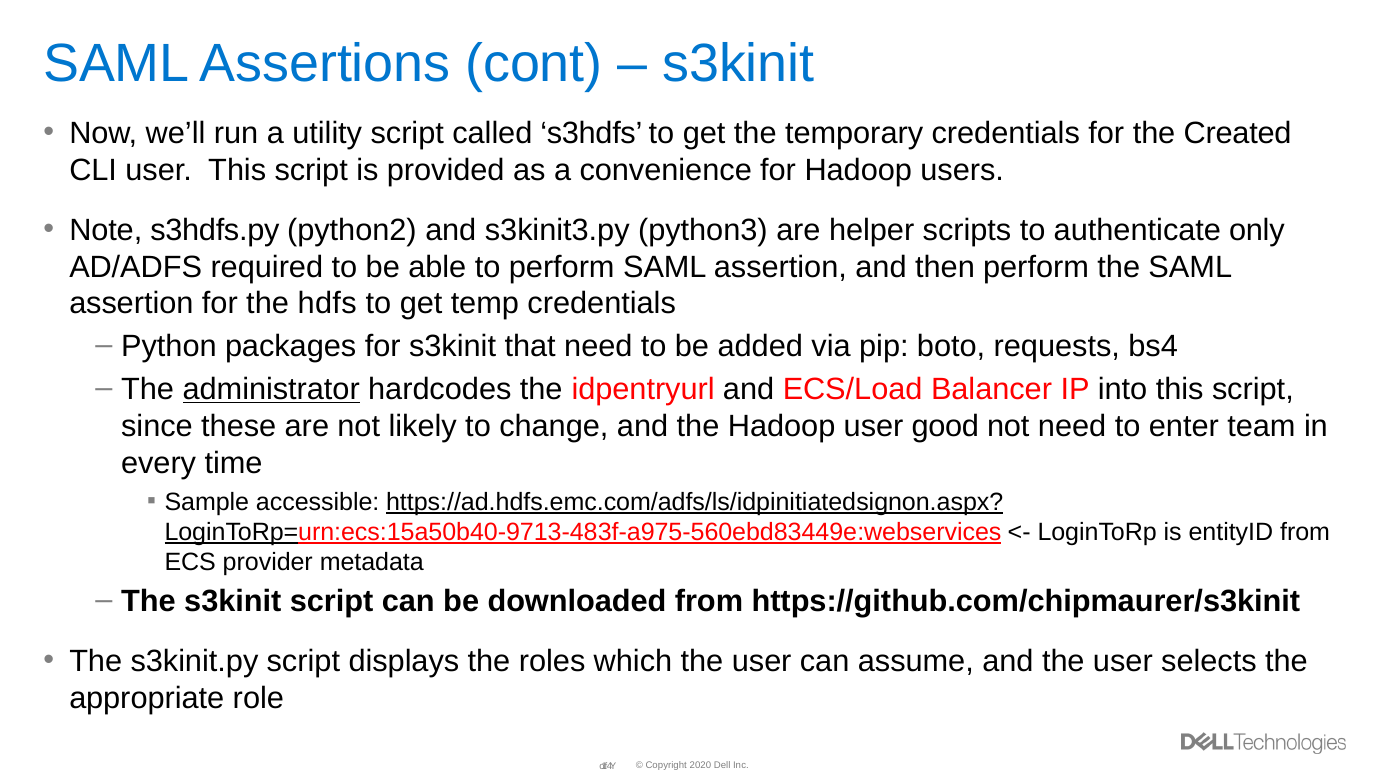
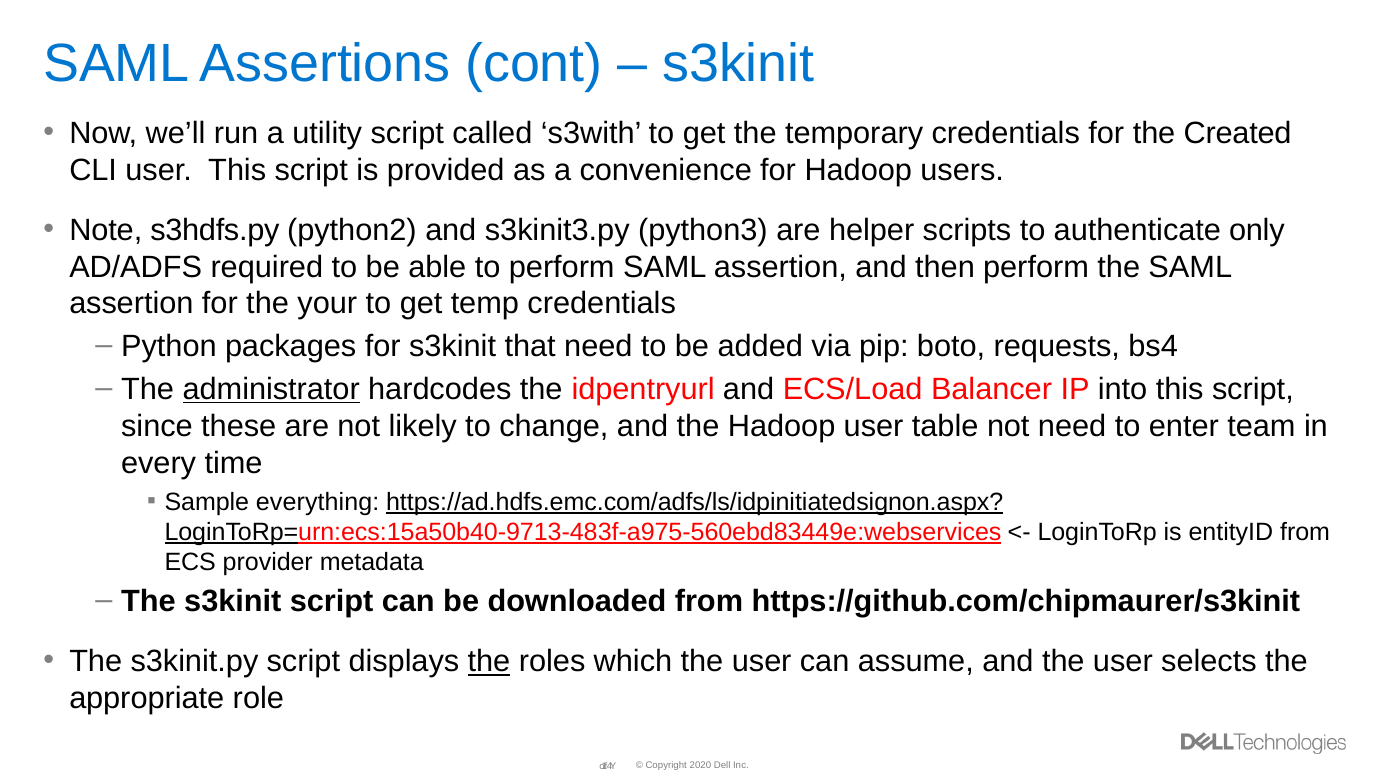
s3hdfs: s3hdfs -> s3with
hdfs: hdfs -> your
good: good -> table
accessible: accessible -> everything
the at (489, 662) underline: none -> present
